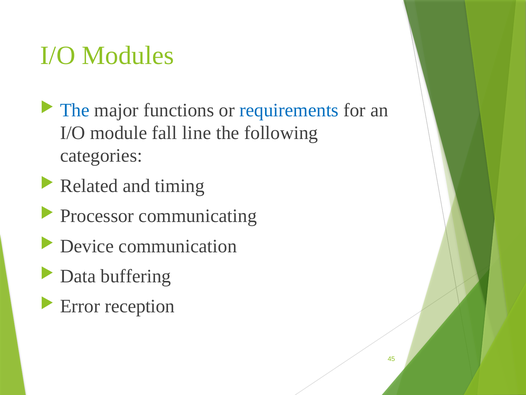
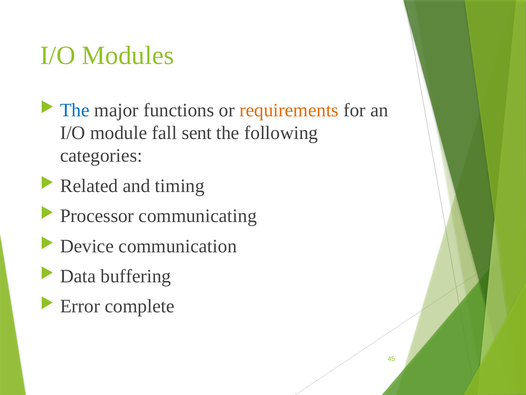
requirements colour: blue -> orange
line: line -> sent
reception: reception -> complete
